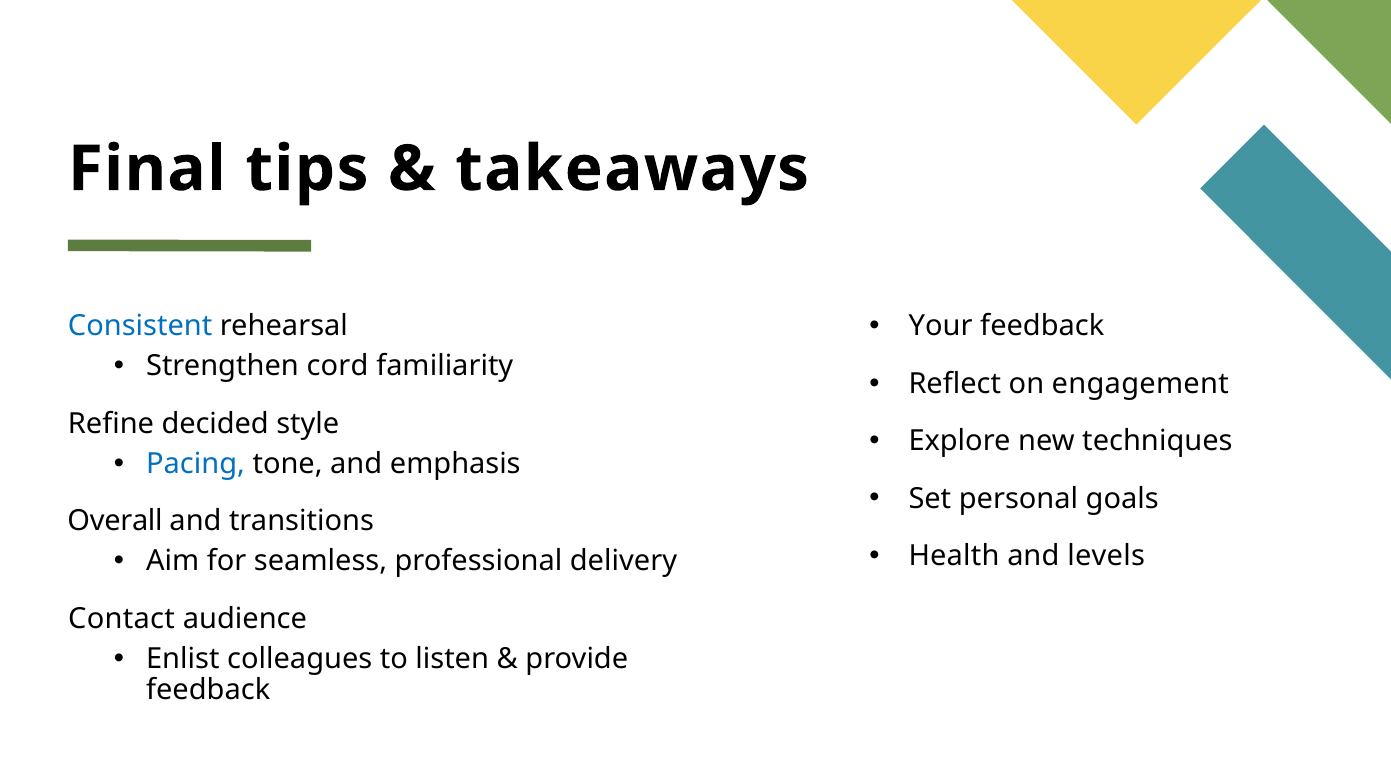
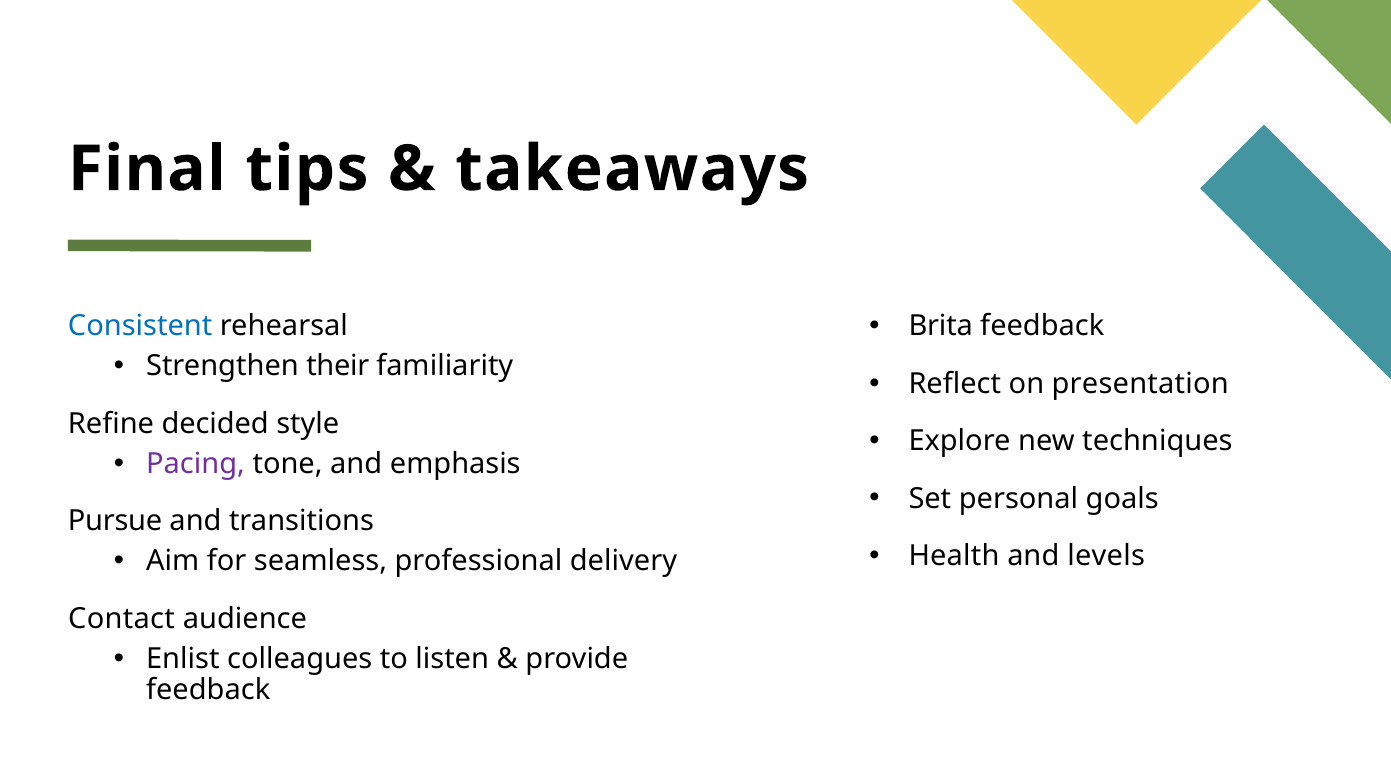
Your: Your -> Brita
cord: cord -> their
engagement: engagement -> presentation
Pacing colour: blue -> purple
Overall: Overall -> Pursue
